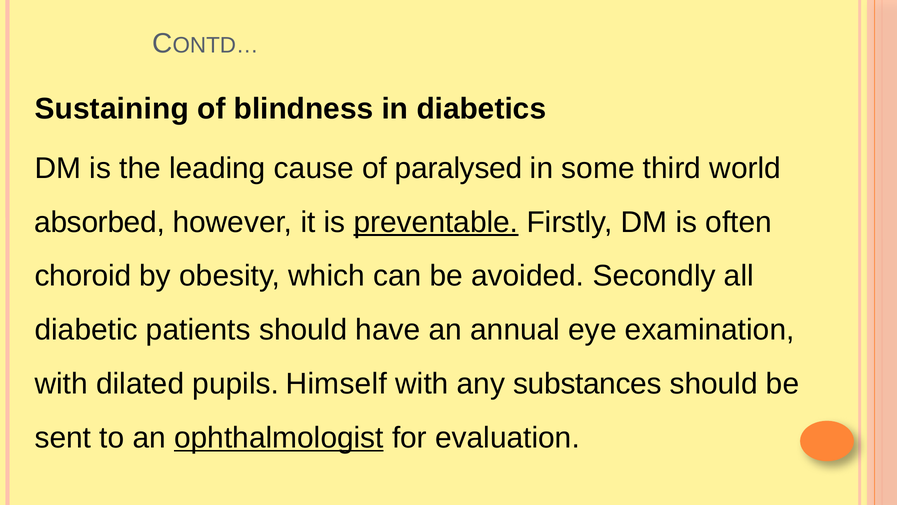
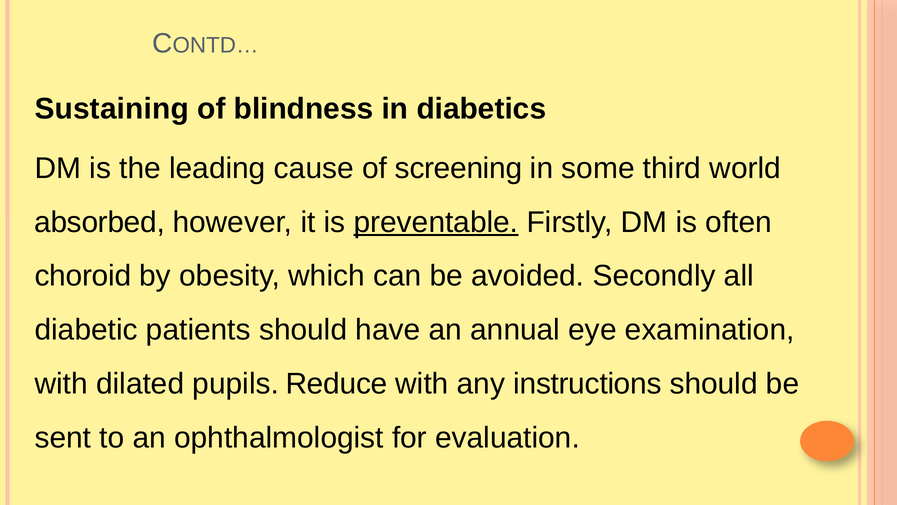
paralysed: paralysed -> screening
Himself: Himself -> Reduce
substances: substances -> instructions
ophthalmologist underline: present -> none
